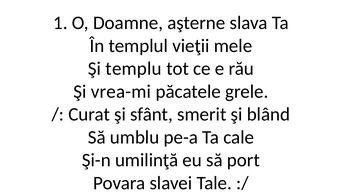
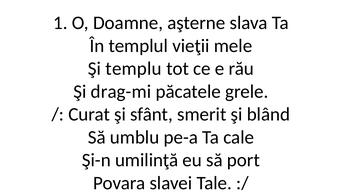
vrea-mi: vrea-mi -> drag-mi
